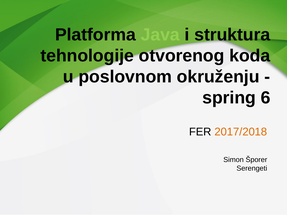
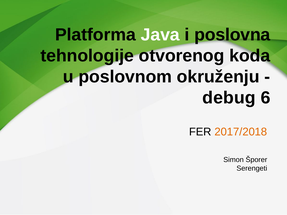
Java colour: light green -> white
struktura: struktura -> poslovna
spring: spring -> debug
